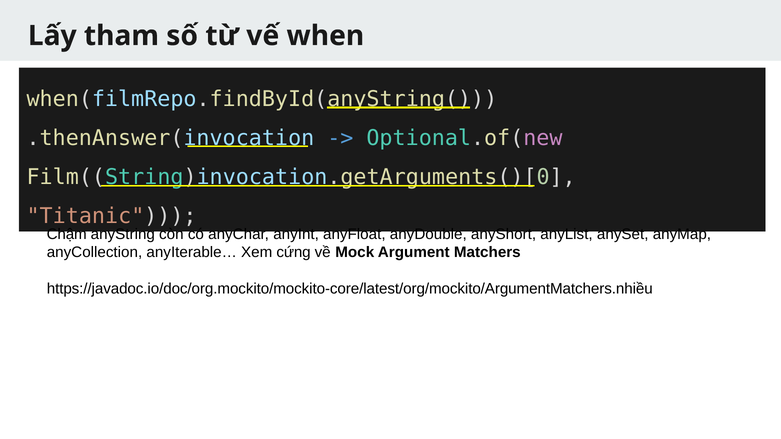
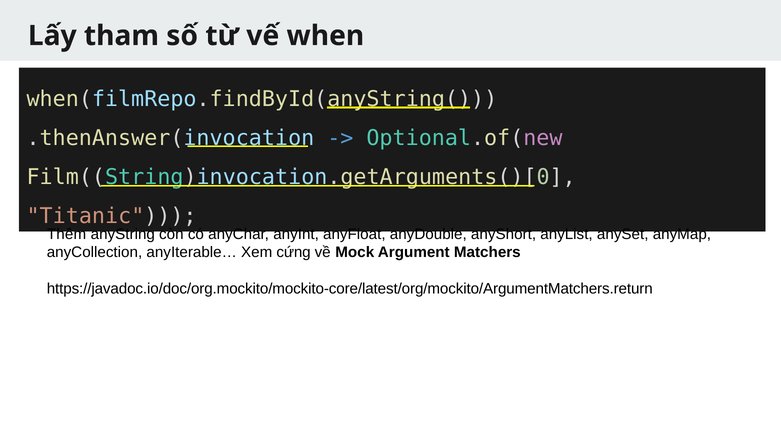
Chậm: Chậm -> Thêm
https://javadoc.io/doc/org.mockito/mockito-core/latest/org/mockito/ArgumentMatchers.nhiều: https://javadoc.io/doc/org.mockito/mockito-core/latest/org/mockito/ArgumentMatchers.nhiều -> https://javadoc.io/doc/org.mockito/mockito-core/latest/org/mockito/ArgumentMatchers.return
